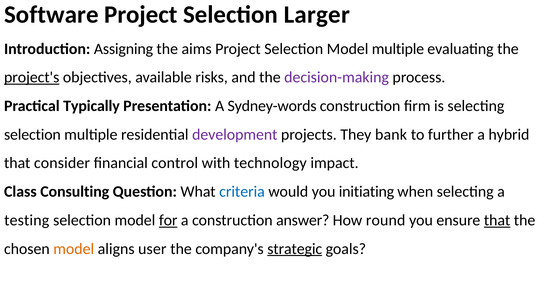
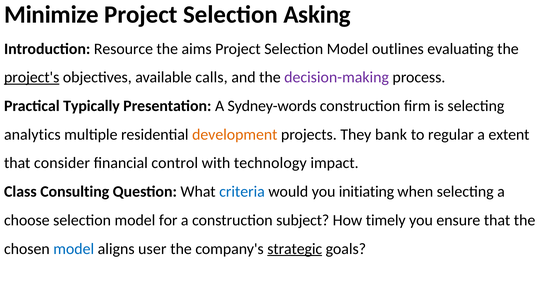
Software: Software -> Minimize
Larger: Larger -> Asking
Assigning: Assigning -> Resource
Model multiple: multiple -> outlines
risks: risks -> calls
selection at (32, 135): selection -> analytics
development colour: purple -> orange
further: further -> regular
hybrid: hybrid -> extent
testing: testing -> choose
for underline: present -> none
answer: answer -> subject
round: round -> timely
that at (497, 220) underline: present -> none
model at (74, 249) colour: orange -> blue
